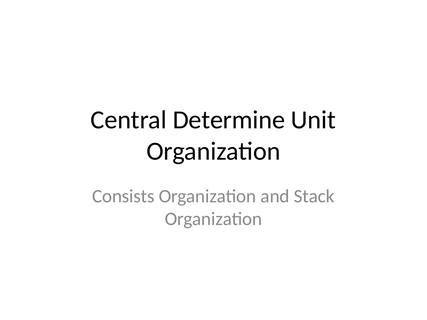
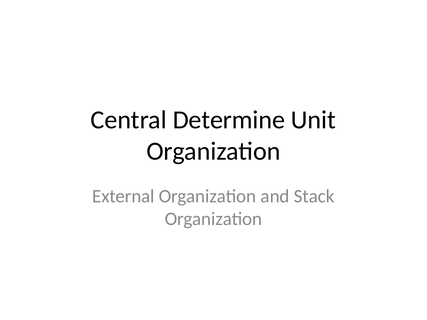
Consists: Consists -> External
